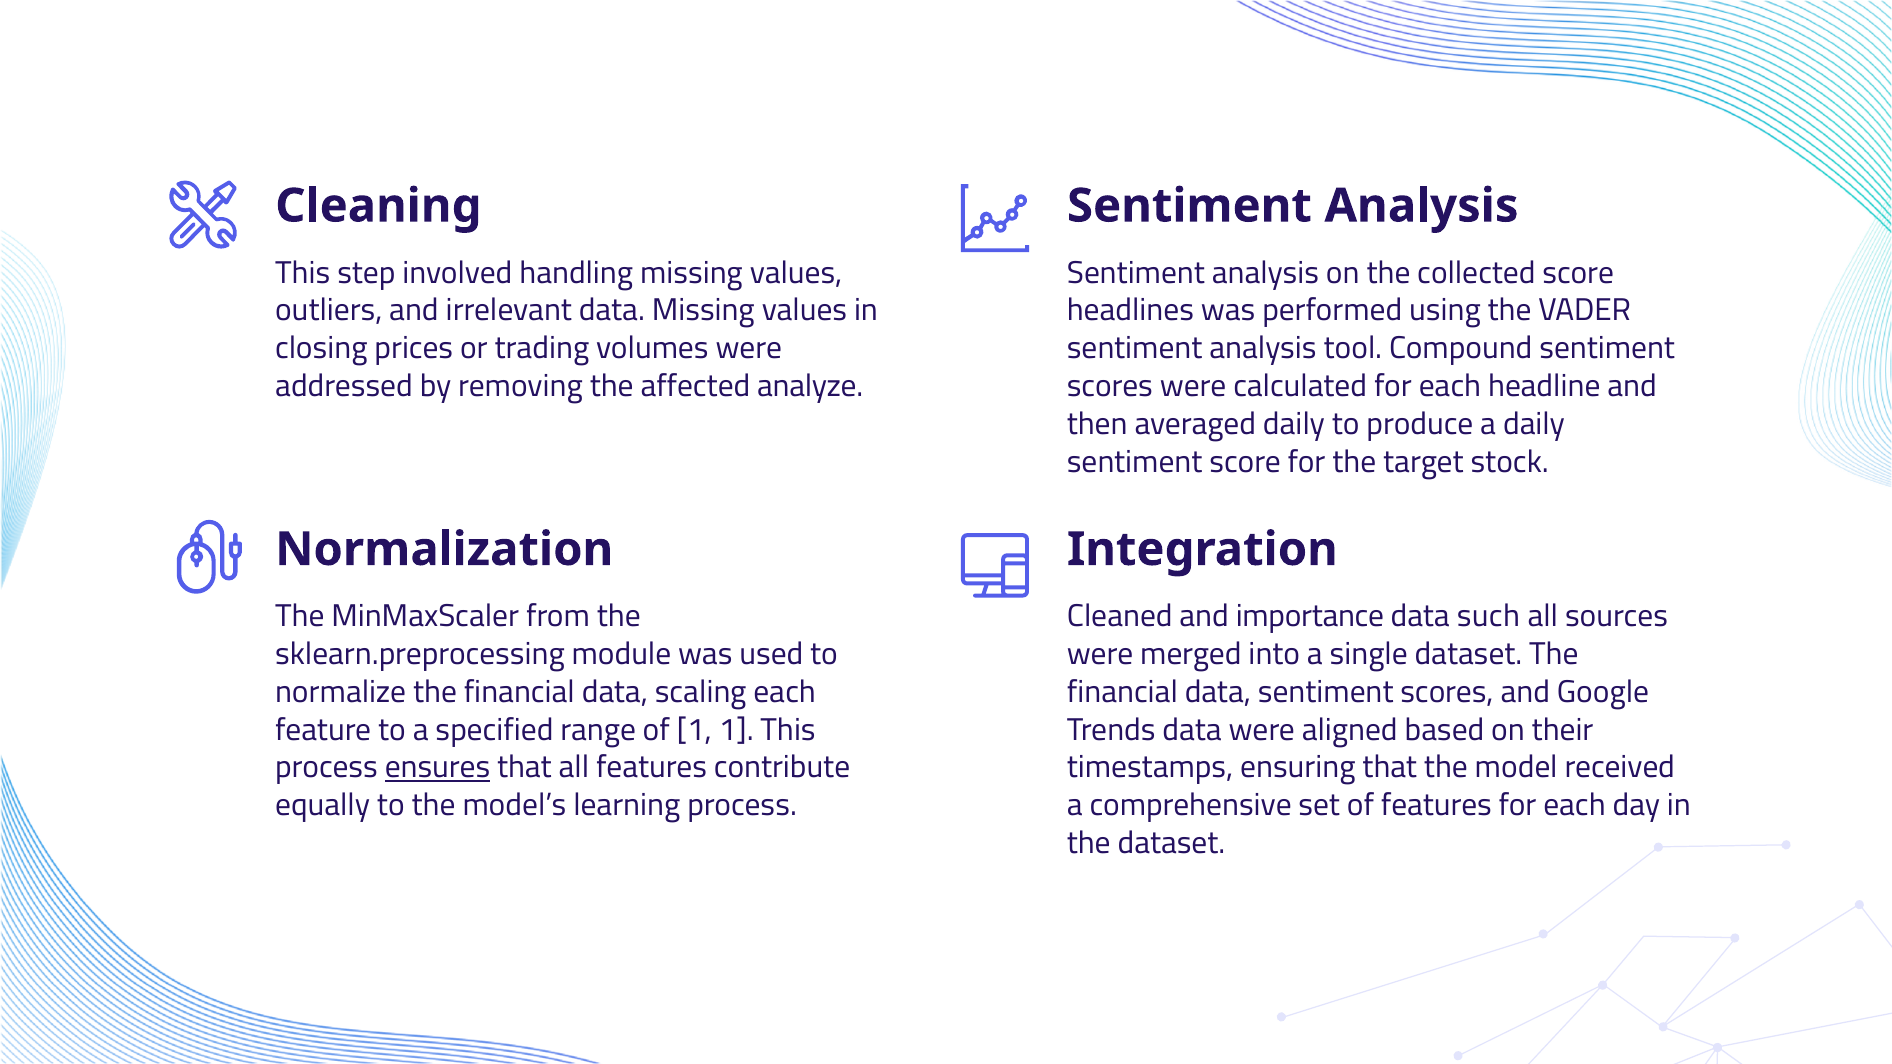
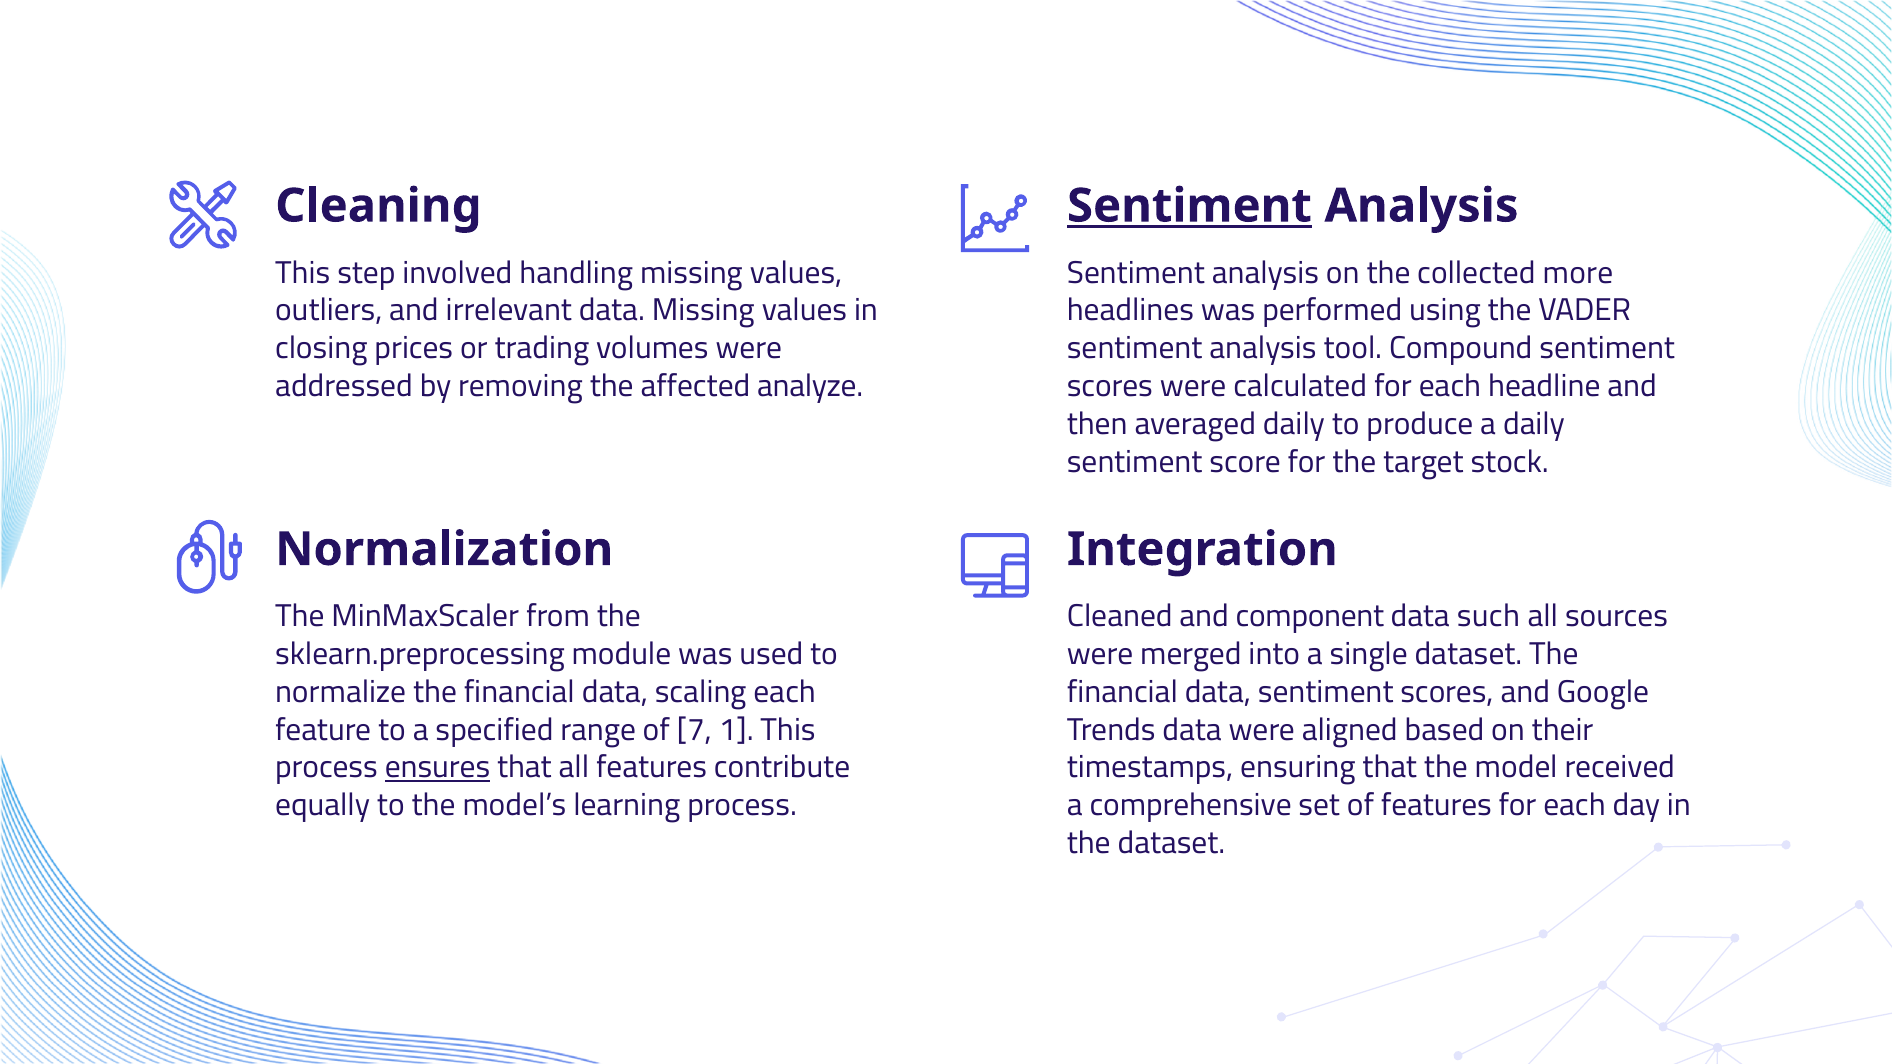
Sentiment at (1189, 206) underline: none -> present
collected score: score -> more
importance: importance -> component
of 1: 1 -> 7
